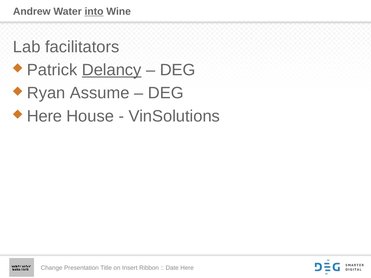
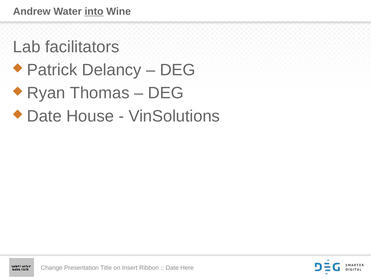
Delancy underline: present -> none
Assume: Assume -> Thomas
Here at (44, 116): Here -> Date
